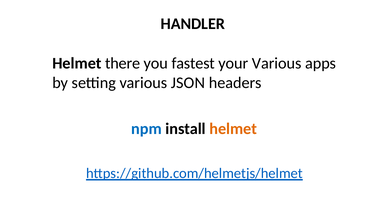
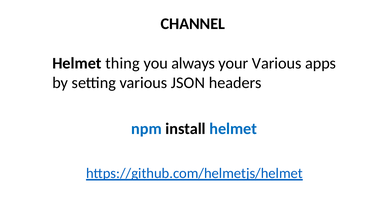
HANDLER: HANDLER -> CHANNEL
there: there -> thing
fastest: fastest -> always
helmet at (233, 129) colour: orange -> blue
